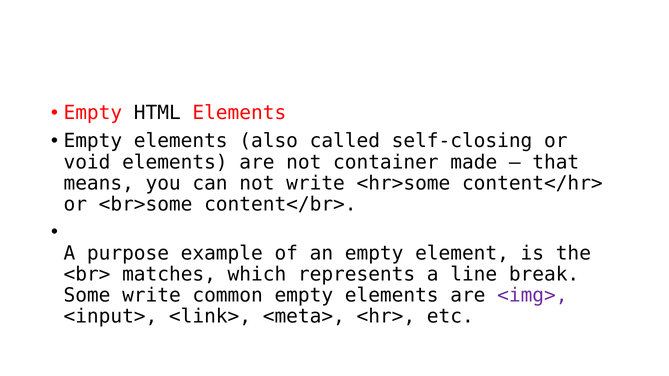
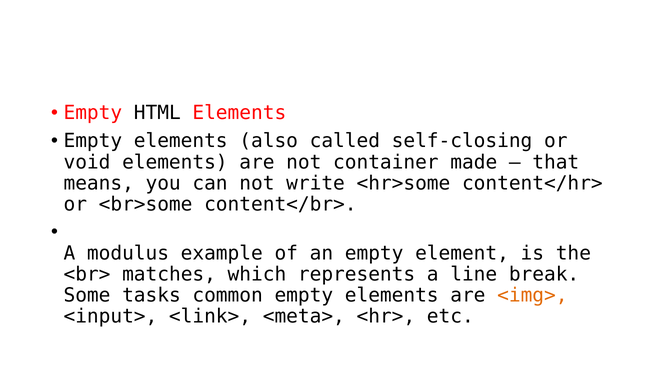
purpose: purpose -> modulus
Some write: write -> tasks
<img> colour: purple -> orange
